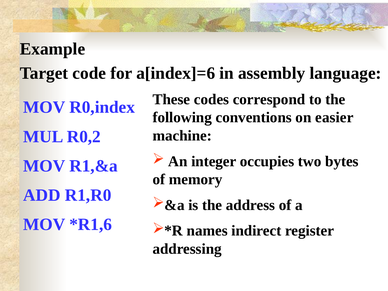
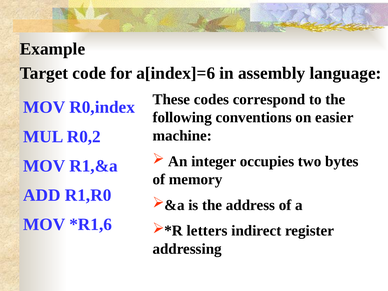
names: names -> letters
